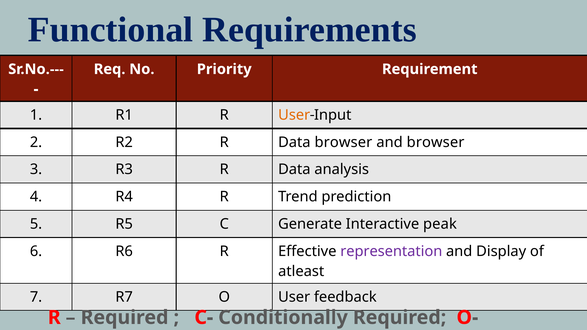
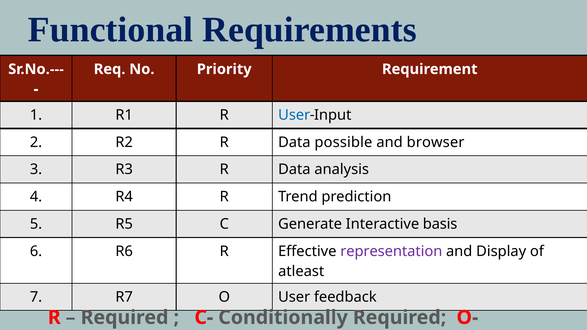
User at (294, 115) colour: orange -> blue
Data browser: browser -> possible
peak: peak -> basis
